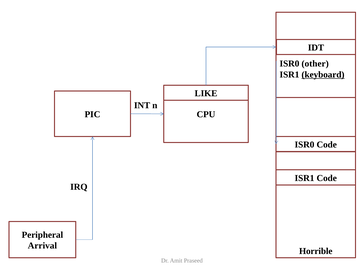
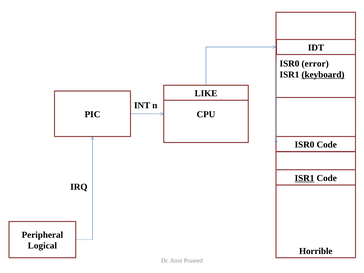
other: other -> error
ISR1 at (304, 178) underline: none -> present
Arrival: Arrival -> Logical
